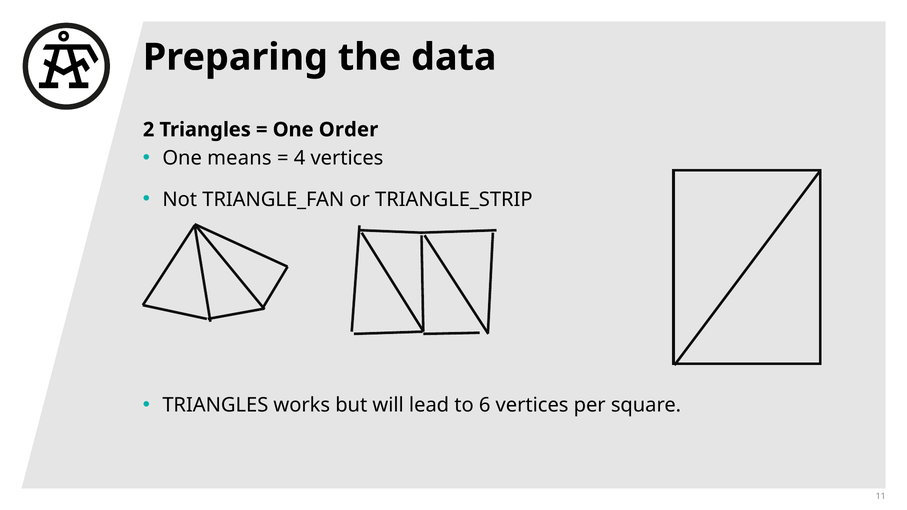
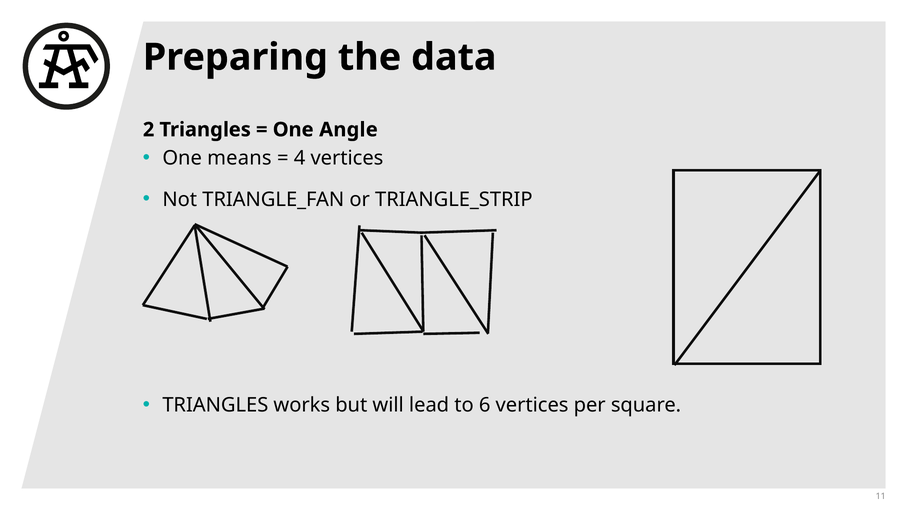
Order: Order -> Angle
